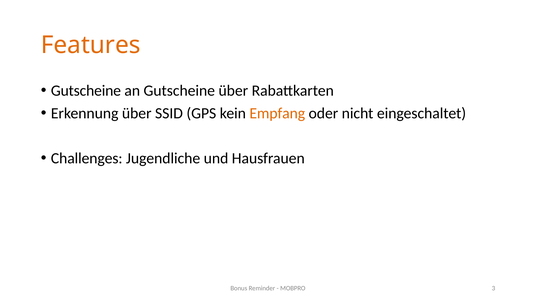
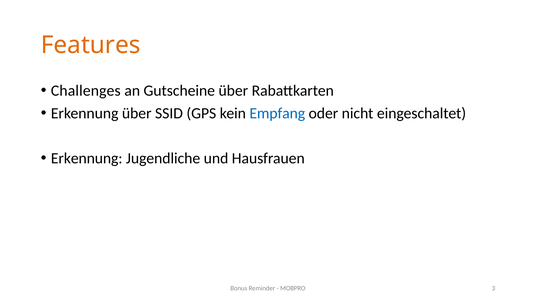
Gutscheine at (86, 91): Gutscheine -> Challenges
Empfang colour: orange -> blue
Challenges at (87, 158): Challenges -> Erkennung
